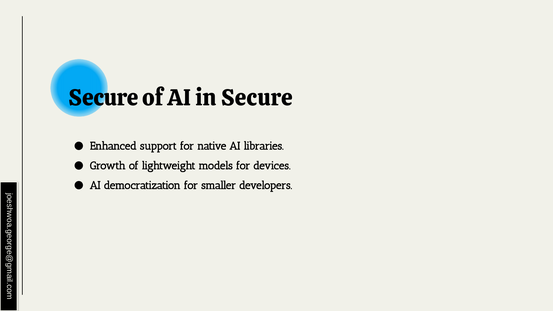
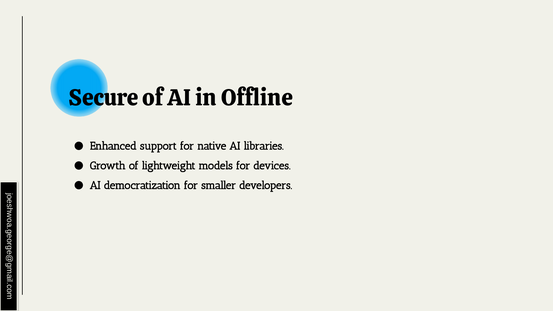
in Secure: Secure -> Offline
